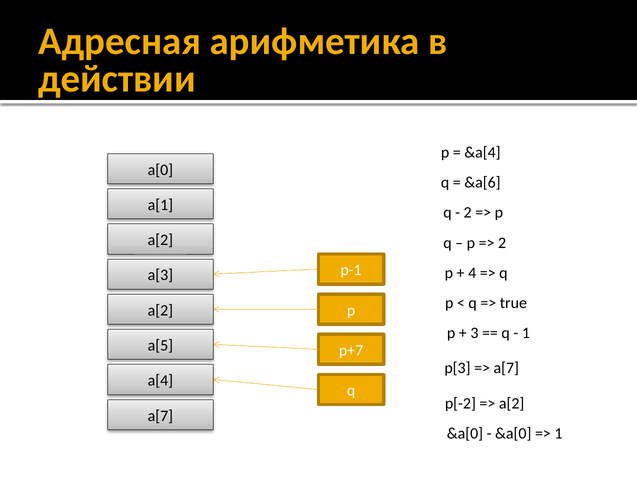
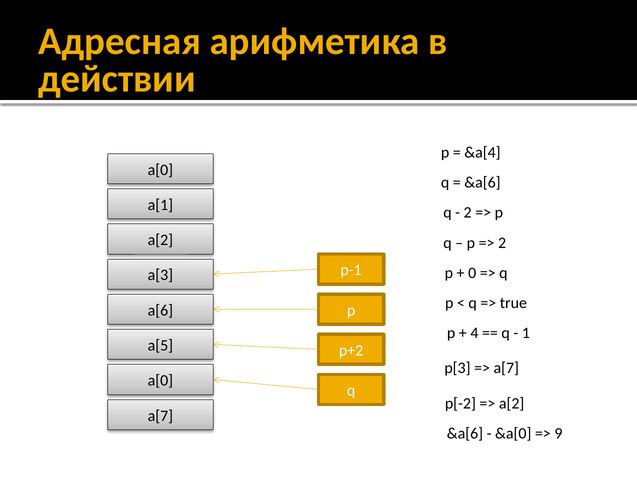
4: 4 -> 0
a[2 at (160, 310): a[2 -> a[6
3: 3 -> 4
p+7: p+7 -> p+2
a[4 at (160, 380): a[4 -> a[0
&a[0 at (465, 433): &a[0 -> &a[6
1 at (558, 433): 1 -> 9
